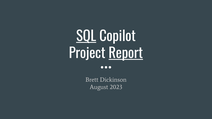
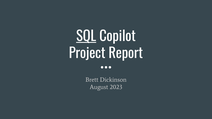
Report underline: present -> none
